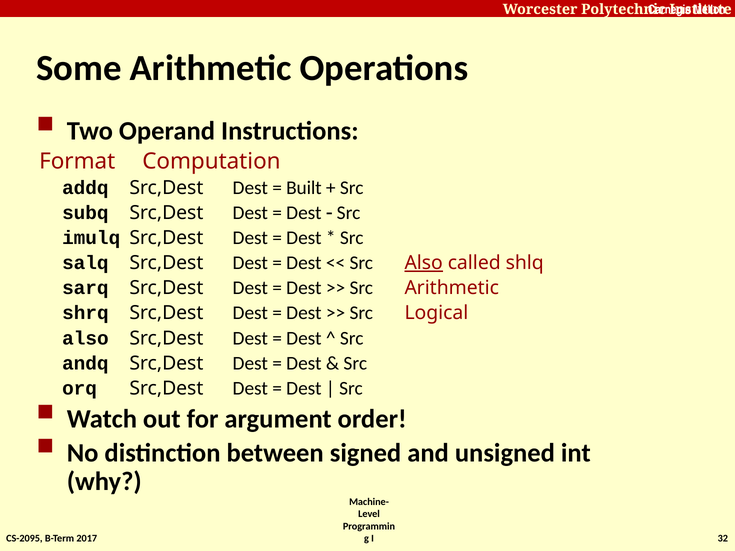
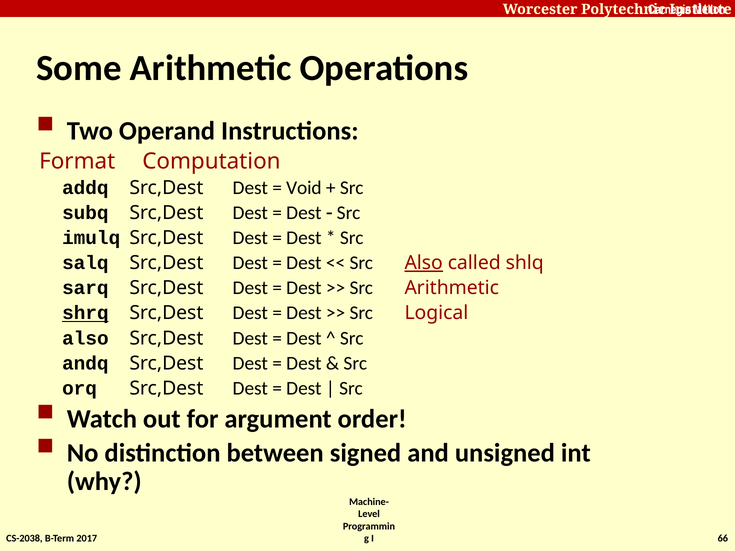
Built: Built -> Void
shrq underline: none -> present
CS-2095: CS-2095 -> CS-2038
32: 32 -> 66
